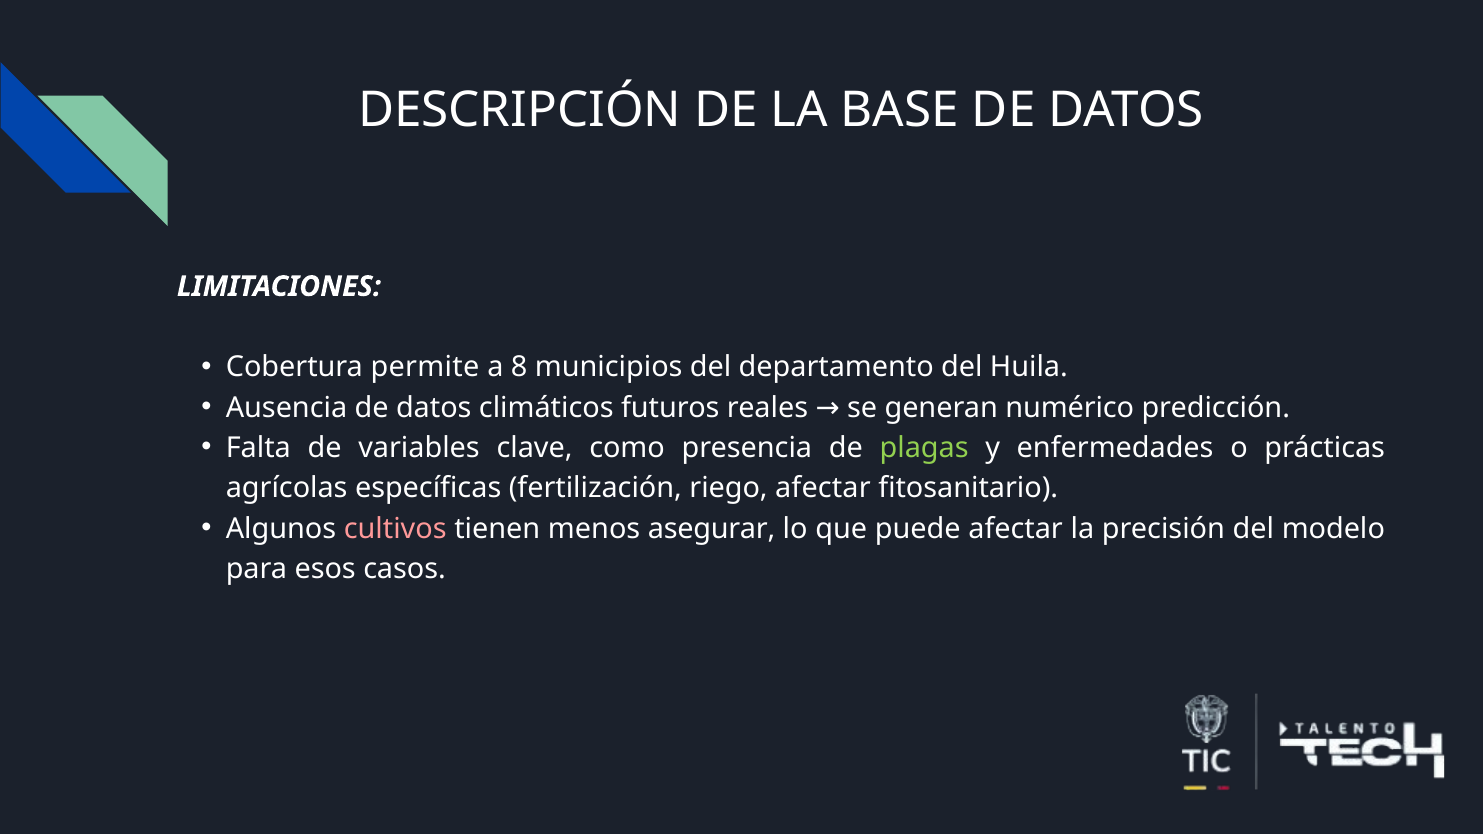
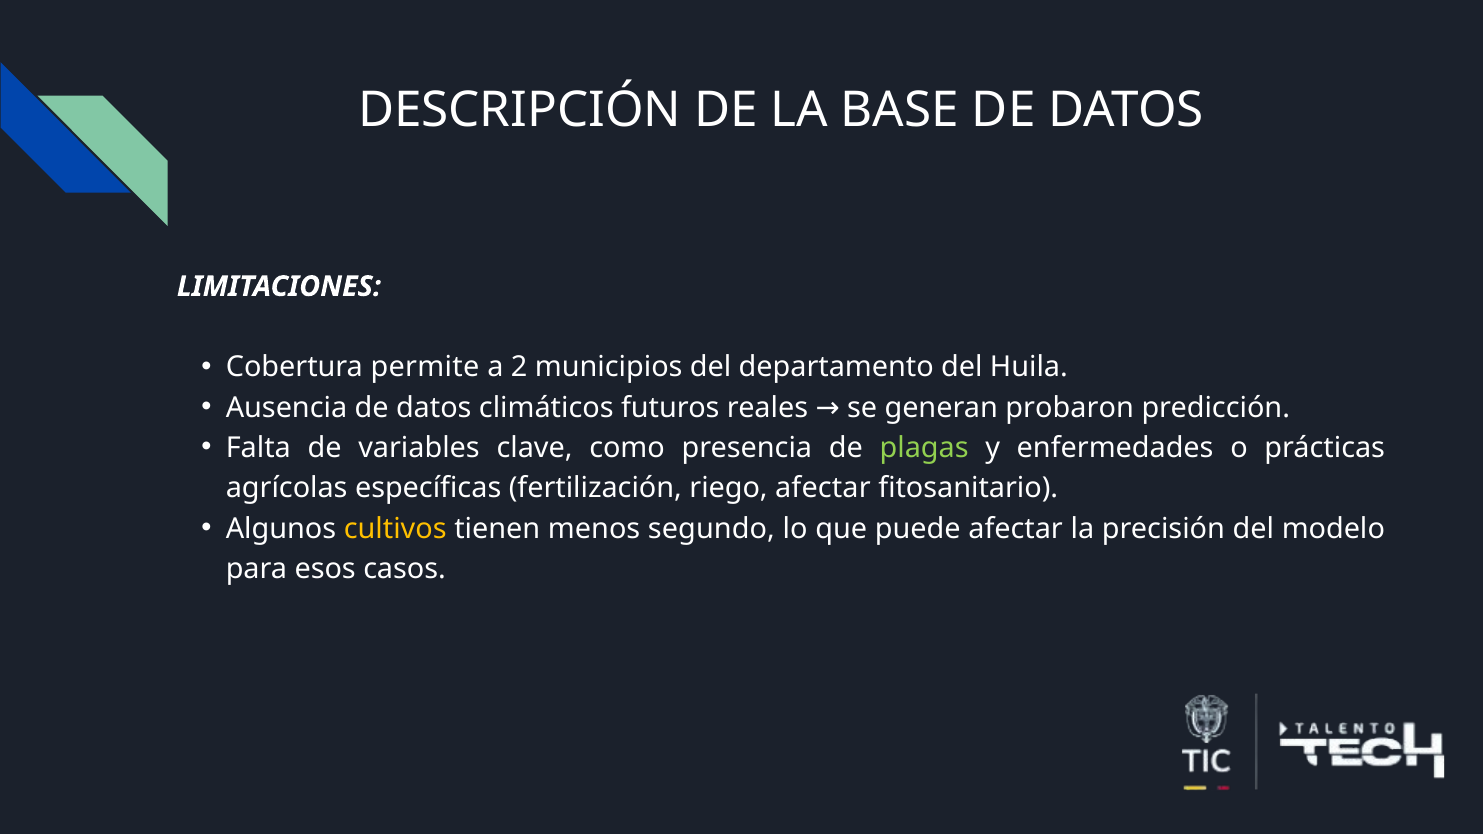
8: 8 -> 2
numérico: numérico -> probaron
cultivos colour: pink -> yellow
asegurar: asegurar -> segundo
